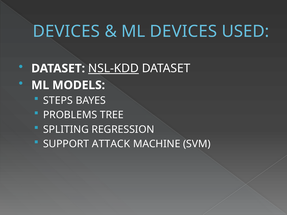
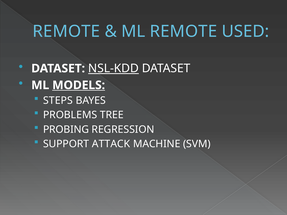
DEVICES at (66, 32): DEVICES -> REMOTE
ML DEVICES: DEVICES -> REMOTE
MODELS underline: none -> present
SPLITING: SPLITING -> PROBING
